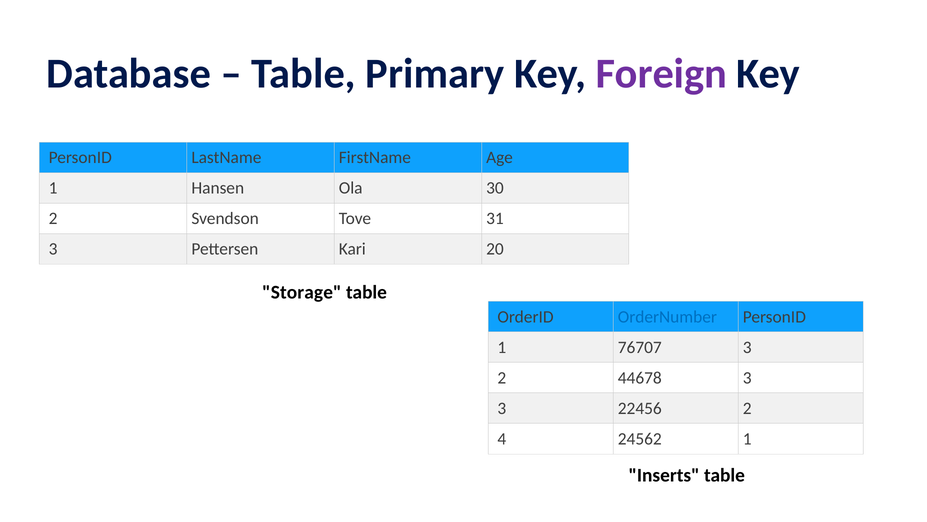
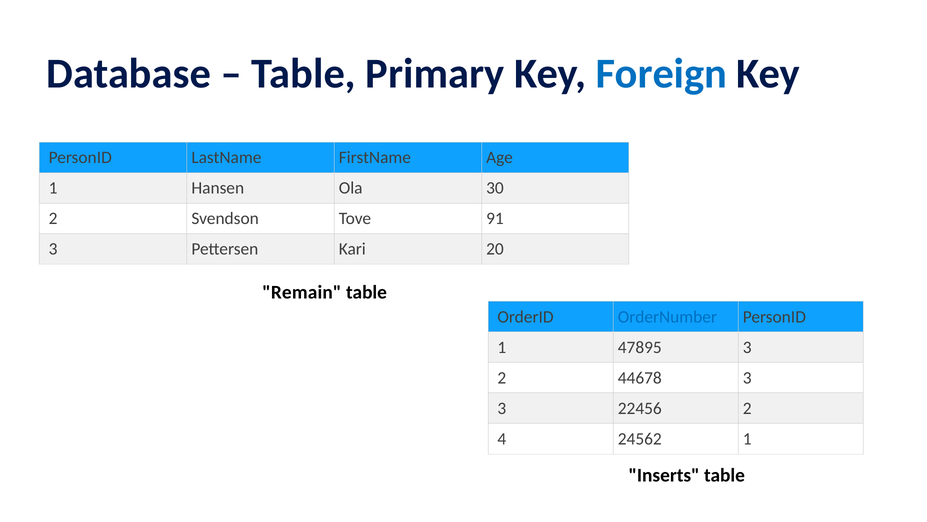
Foreign colour: purple -> blue
31: 31 -> 91
Storage: Storage -> Remain
76707: 76707 -> 47895
